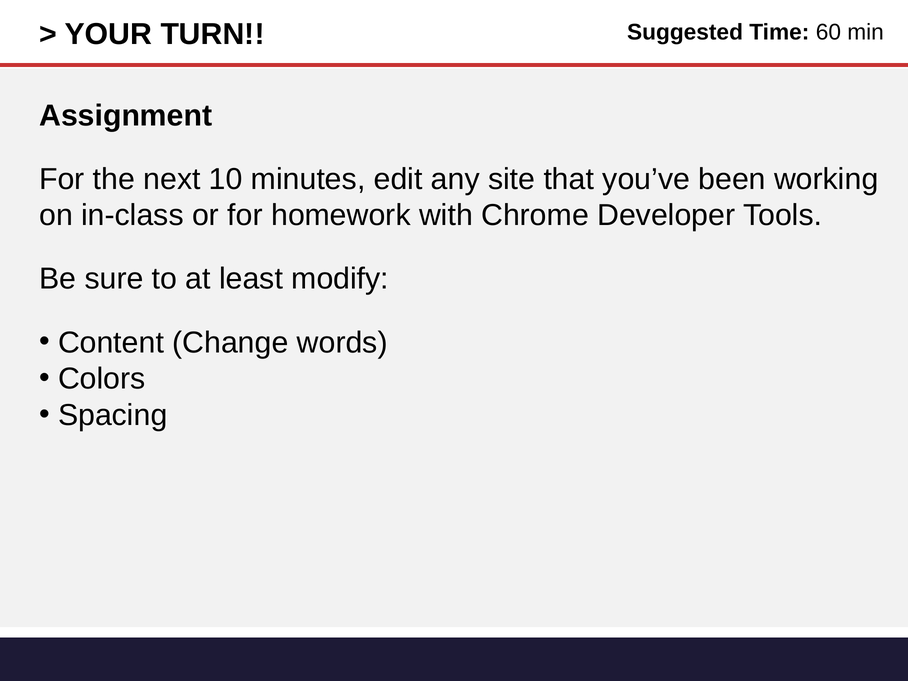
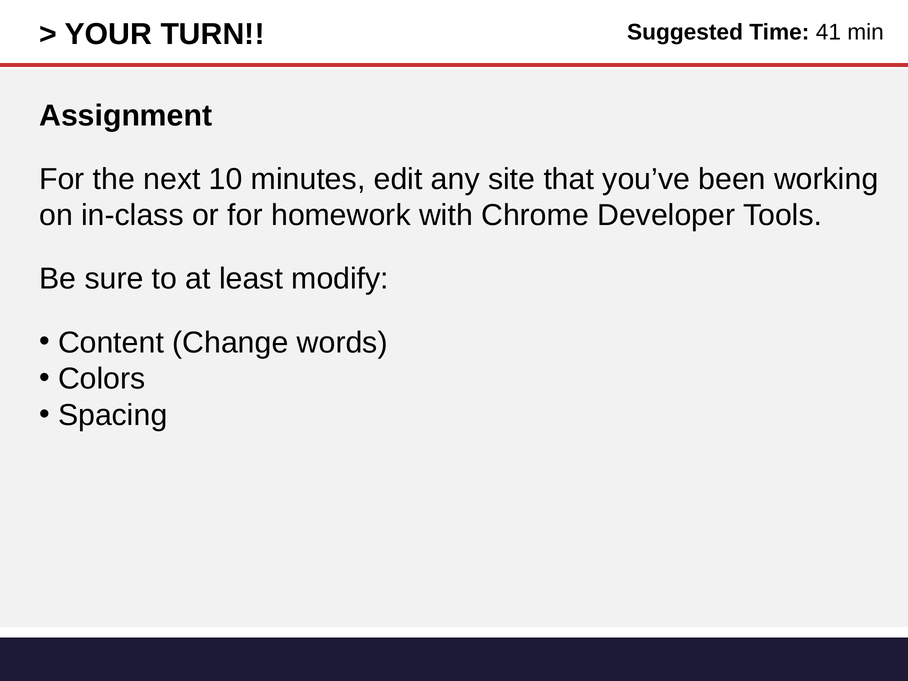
60: 60 -> 41
